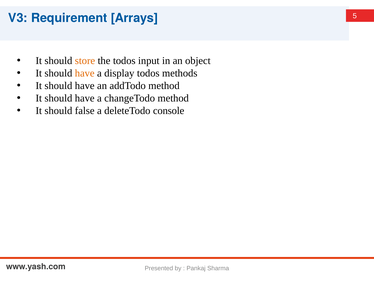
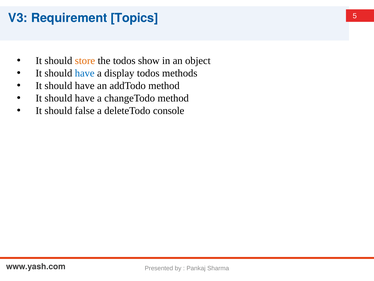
Arrays: Arrays -> Topics
input: input -> show
have at (85, 73) colour: orange -> blue
